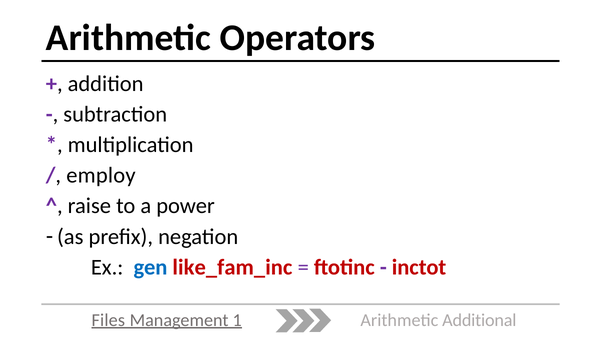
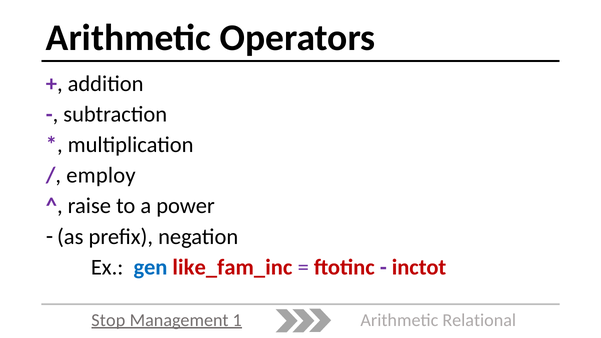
Files: Files -> Stop
Additional: Additional -> Relational
